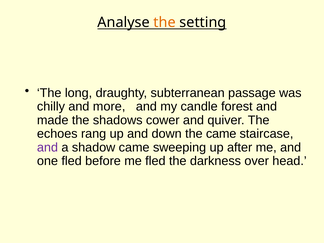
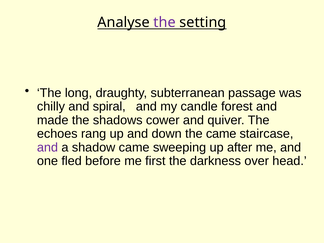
the at (165, 22) colour: orange -> purple
more: more -> spiral
me fled: fled -> first
